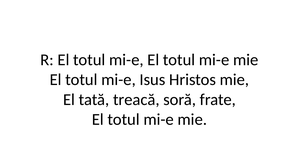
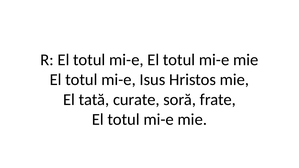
treacă: treacă -> curate
